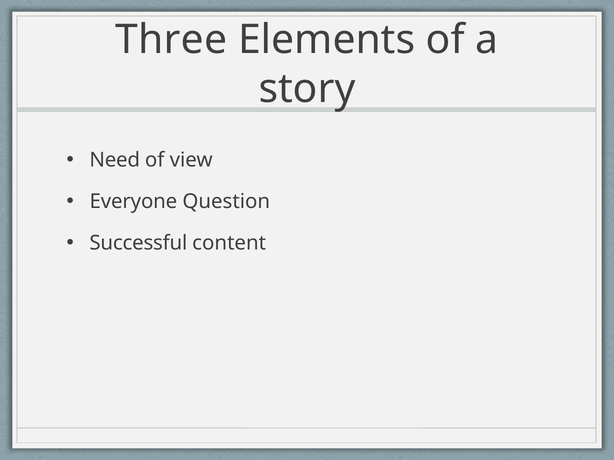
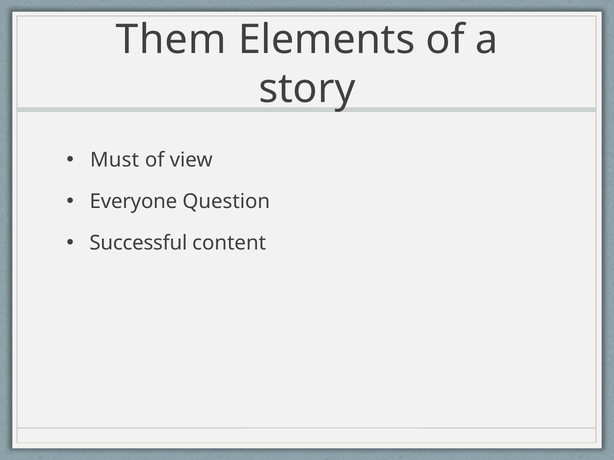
Three: Three -> Them
Need: Need -> Must
